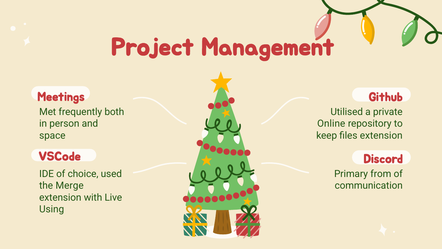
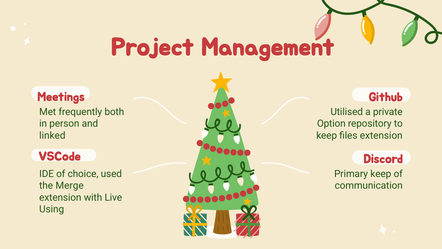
Online: Online -> Option
space: space -> linked
Primary from: from -> keep
